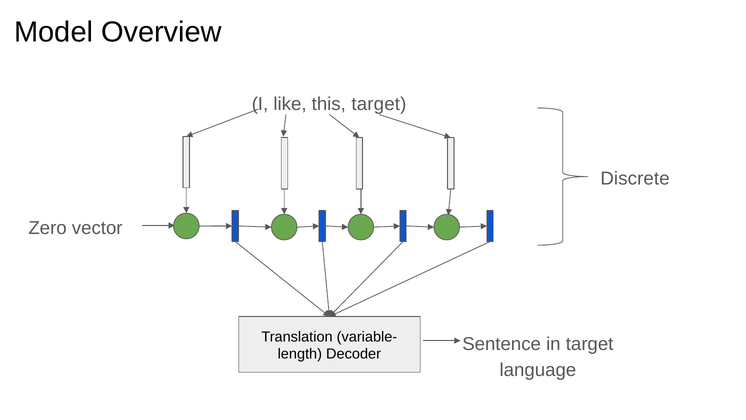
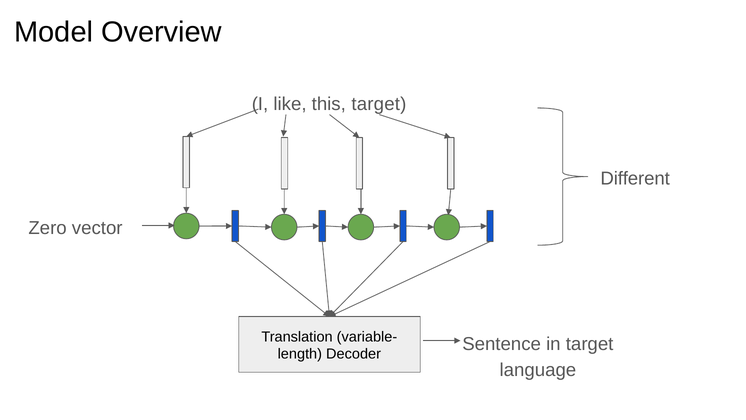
Discrete: Discrete -> Different
